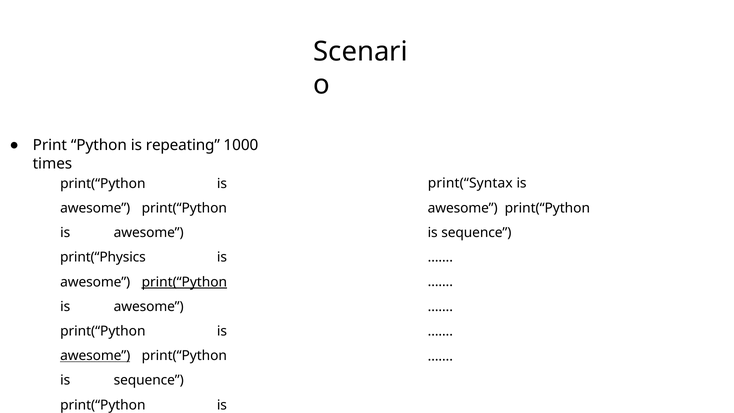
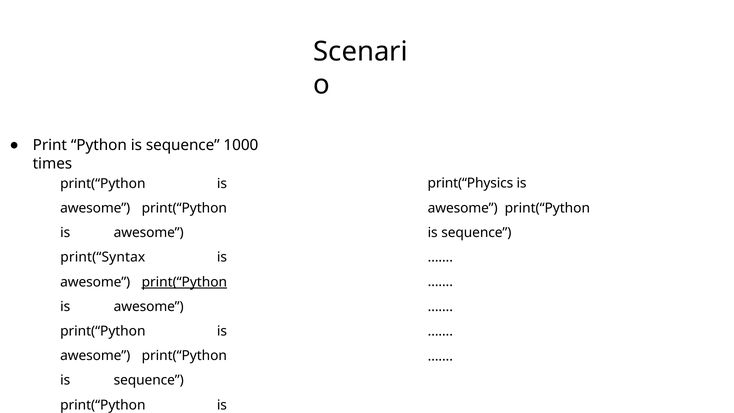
Python is repeating: repeating -> sequence
print(“Syntax: print(“Syntax -> print(“Physics
print(“Physics: print(“Physics -> print(“Syntax
awesome at (95, 356) underline: present -> none
